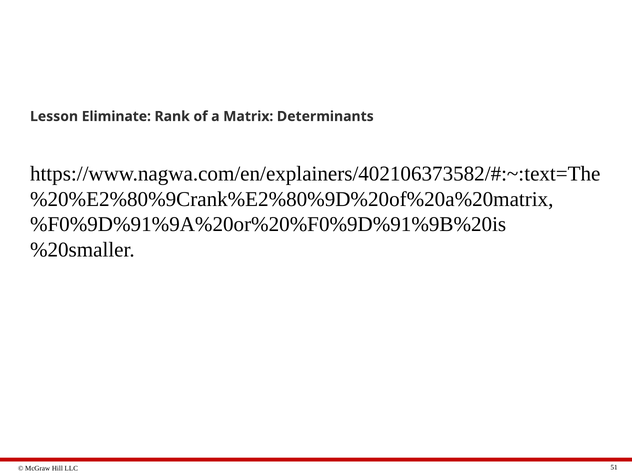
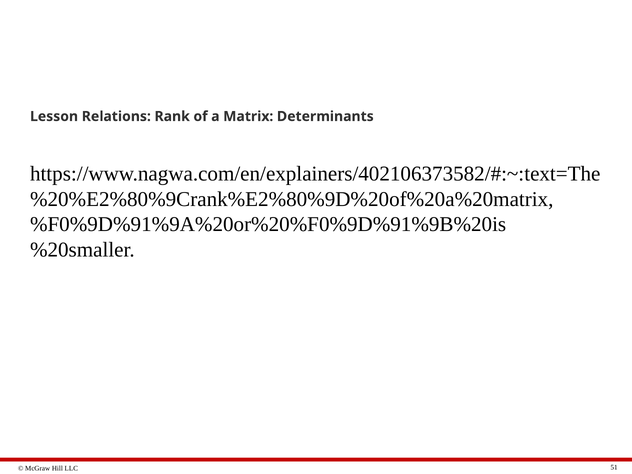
Eliminate: Eliminate -> Relations
